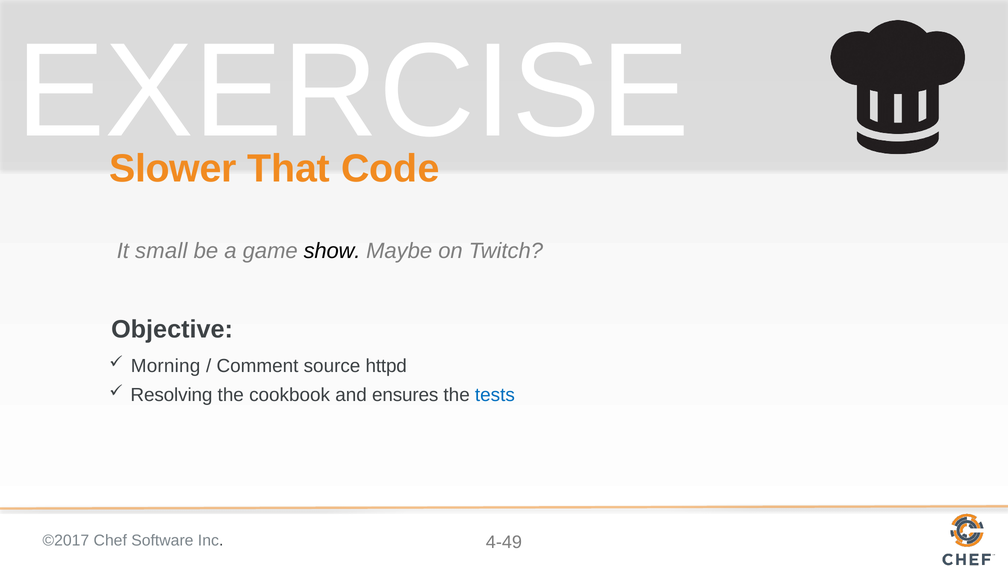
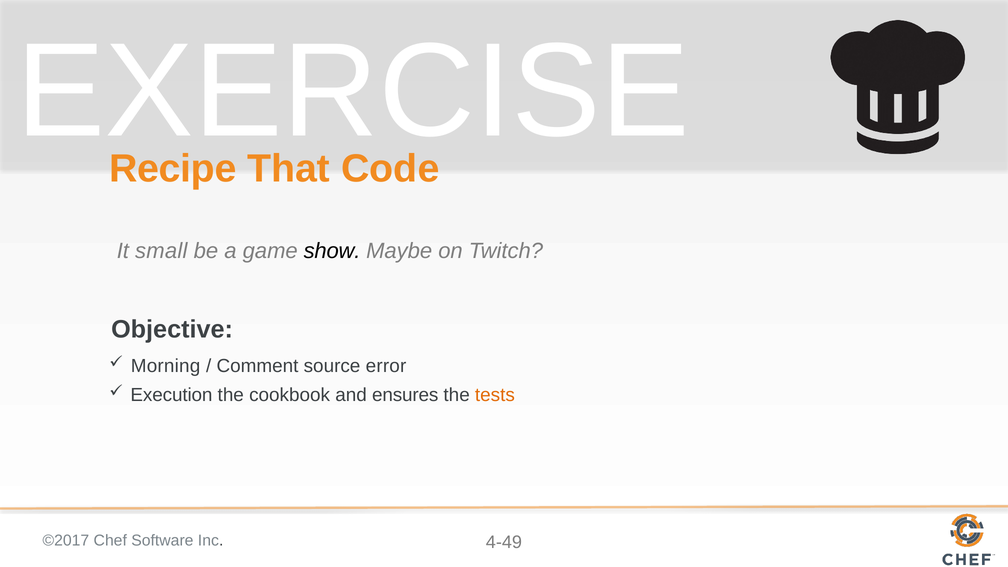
Slower: Slower -> Recipe
httpd: httpd -> error
Resolving: Resolving -> Execution
tests colour: blue -> orange
